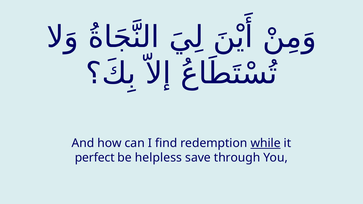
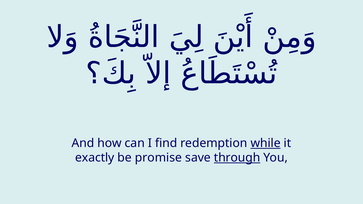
perfect: perfect -> exactly
helpless: helpless -> promise
through underline: none -> present
